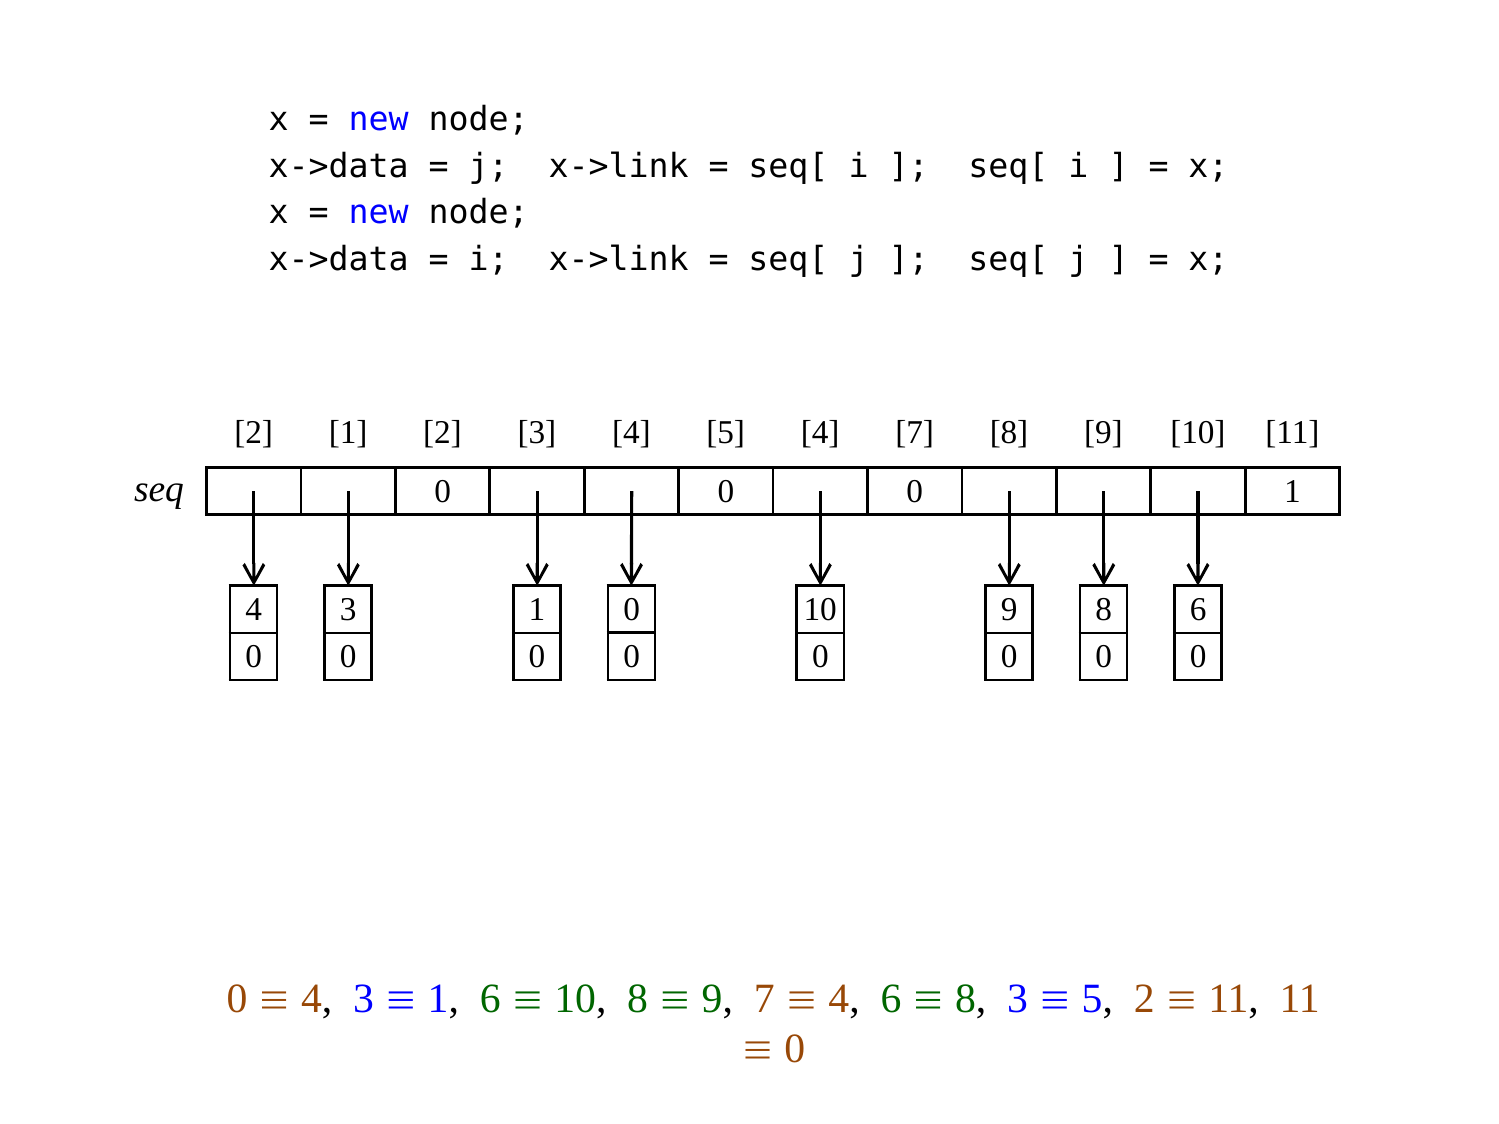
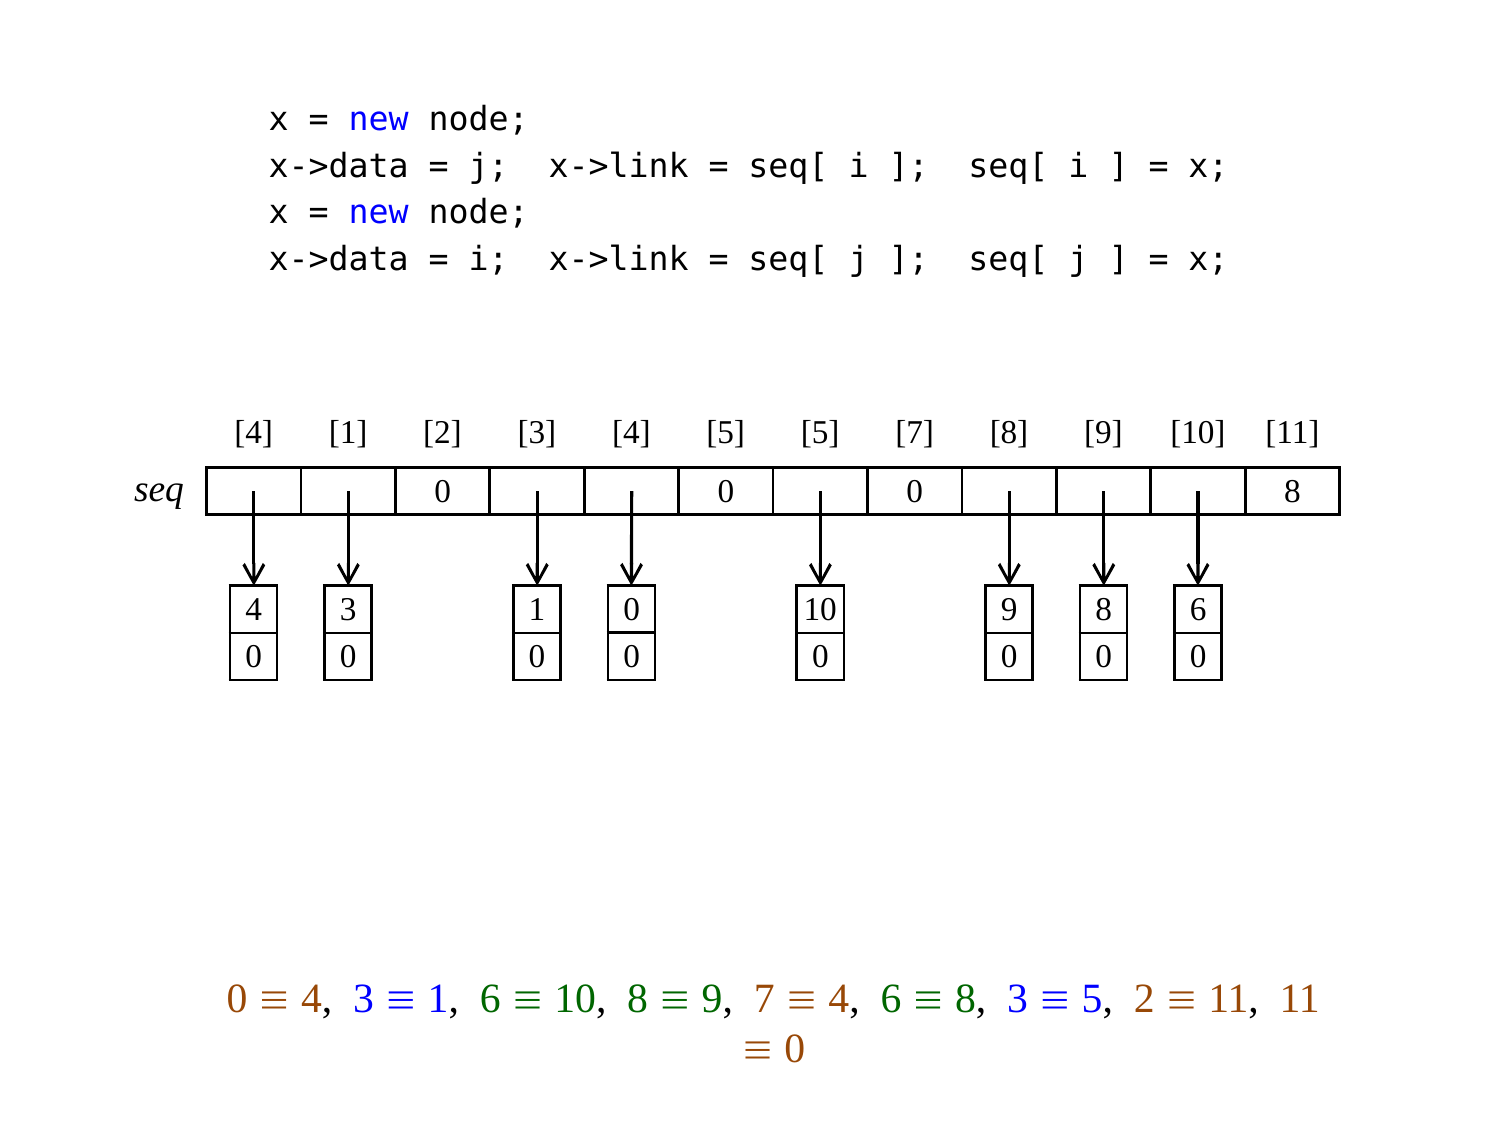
2 at (254, 433): 2 -> 4
5 4: 4 -> 5
0 0 1: 1 -> 8
